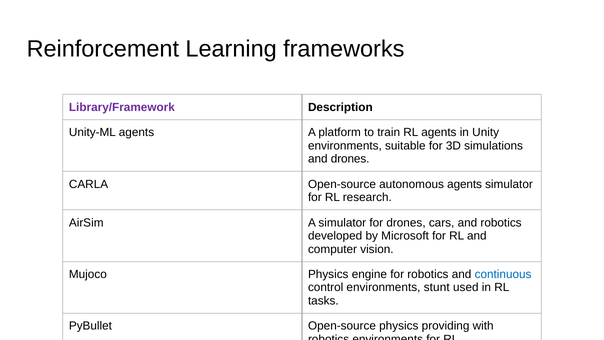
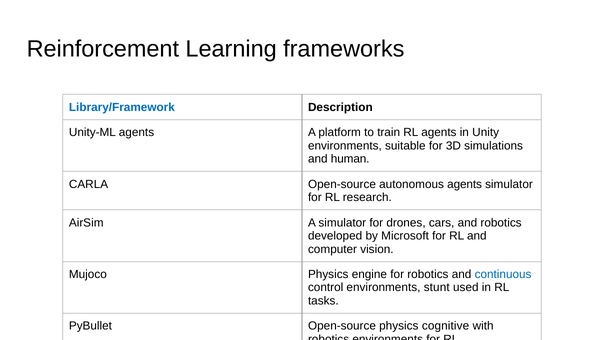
Library/Framework colour: purple -> blue
and drones: drones -> human
providing: providing -> cognitive
